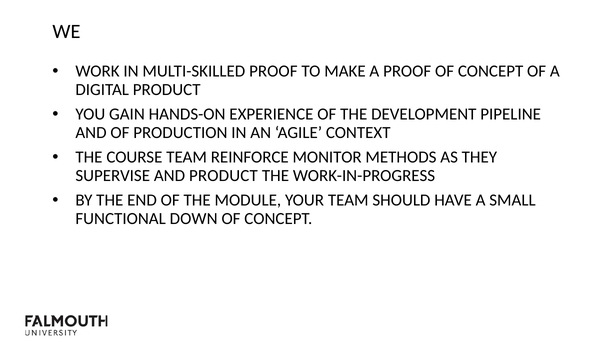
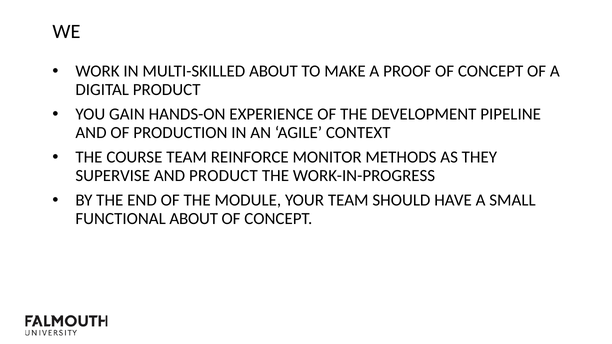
MULTI-SKILLED PROOF: PROOF -> ABOUT
FUNCTIONAL DOWN: DOWN -> ABOUT
